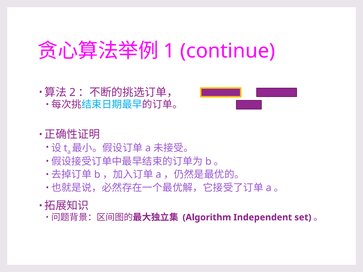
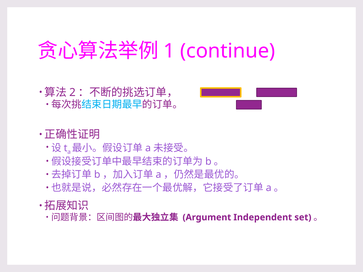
Algorithm: Algorithm -> Argument
